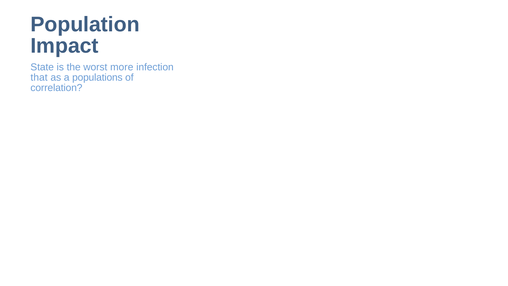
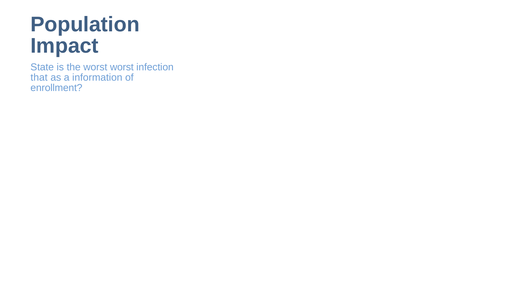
worst more: more -> worst
populations: populations -> information
correlation: correlation -> enrollment
